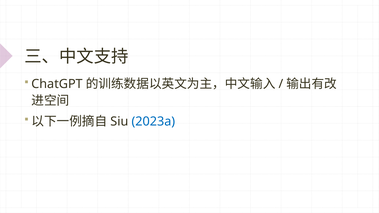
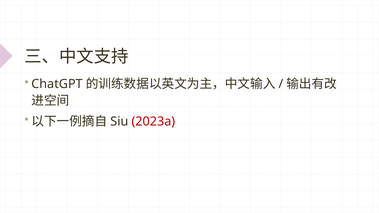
2023a colour: blue -> red
